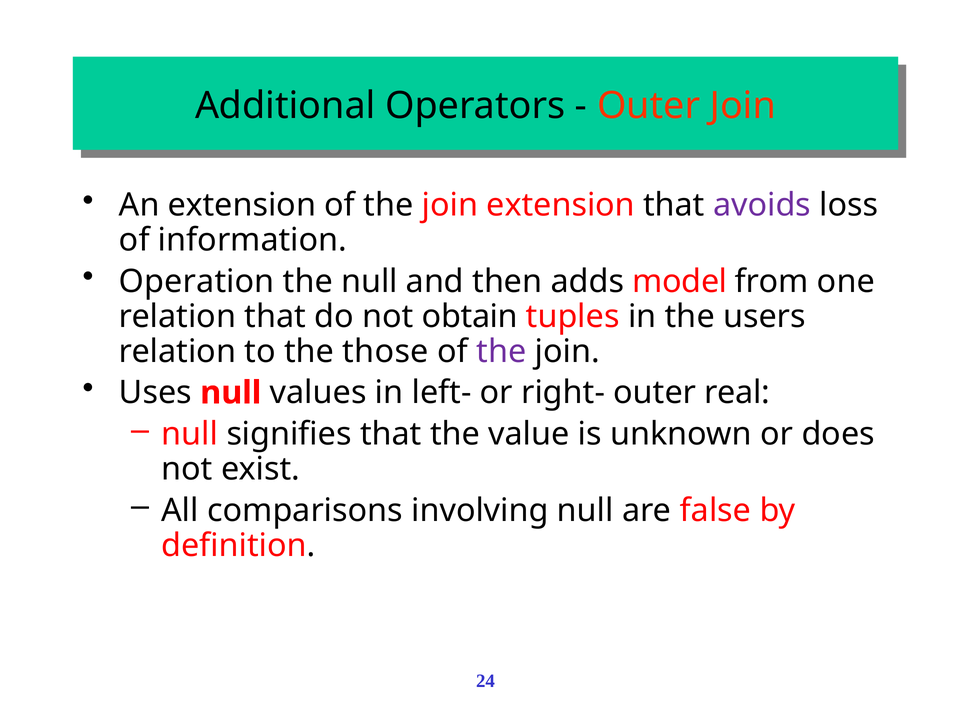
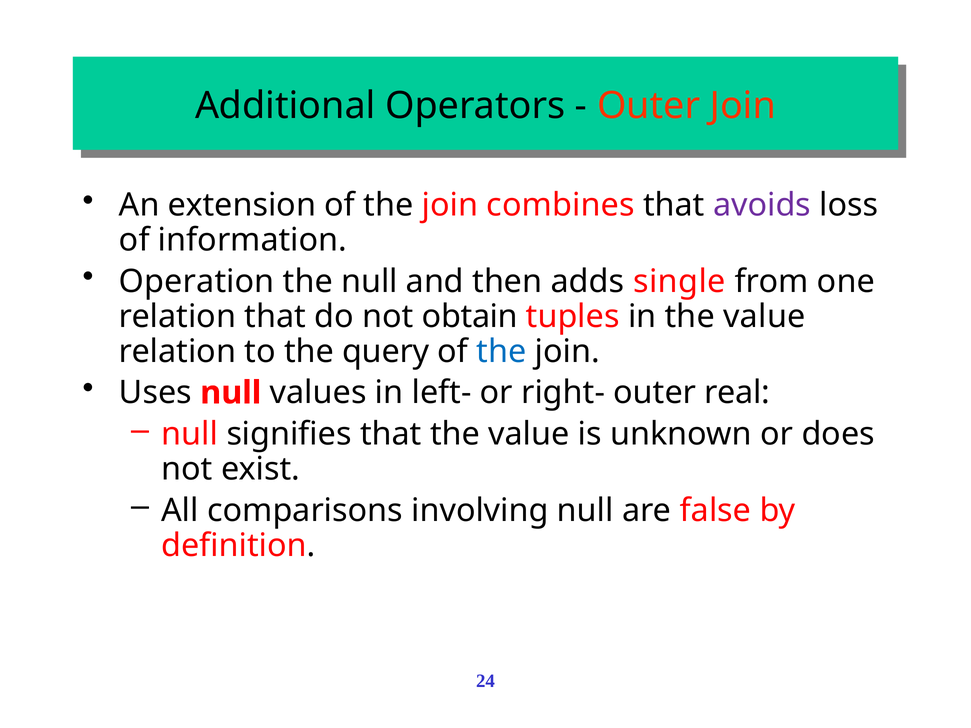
join extension: extension -> combines
model: model -> single
in the users: users -> value
those: those -> query
the at (501, 351) colour: purple -> blue
